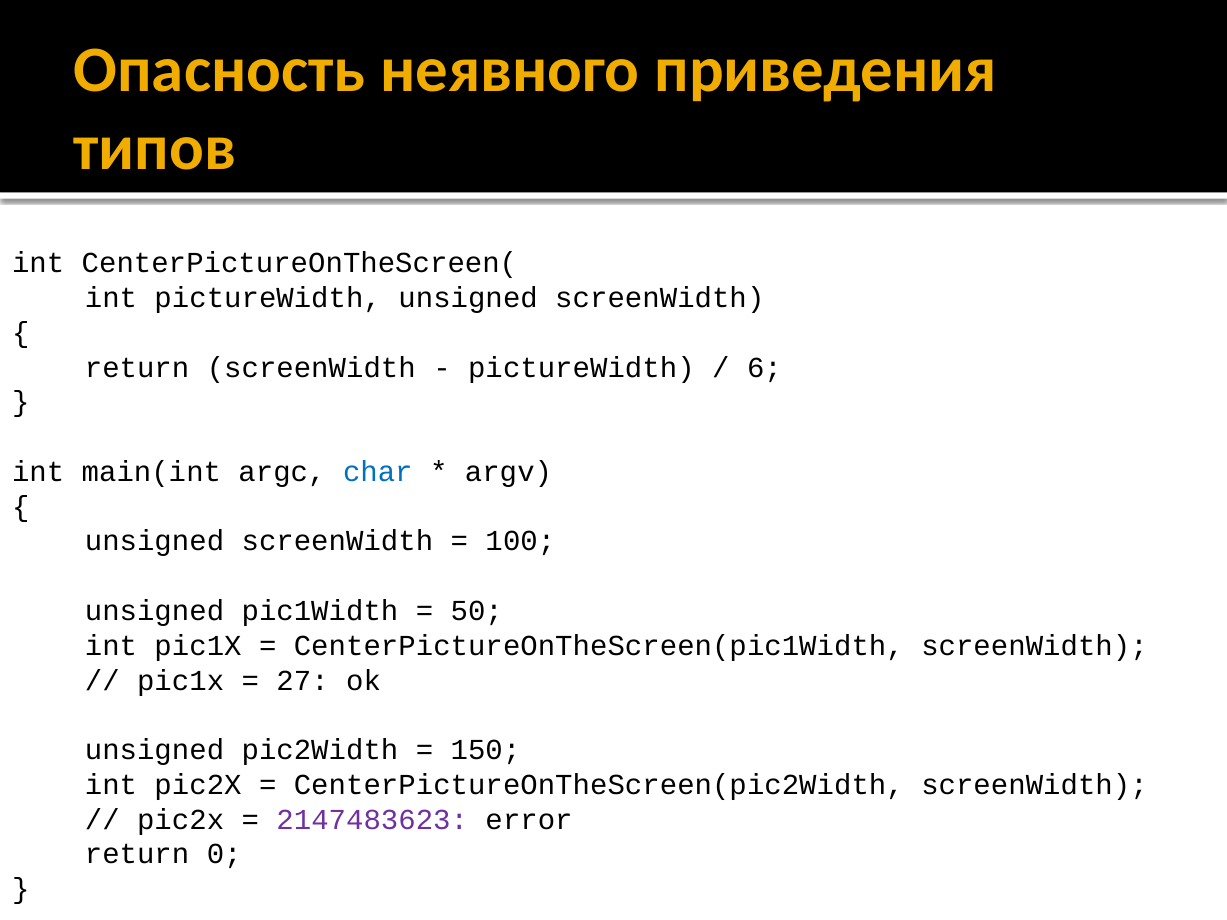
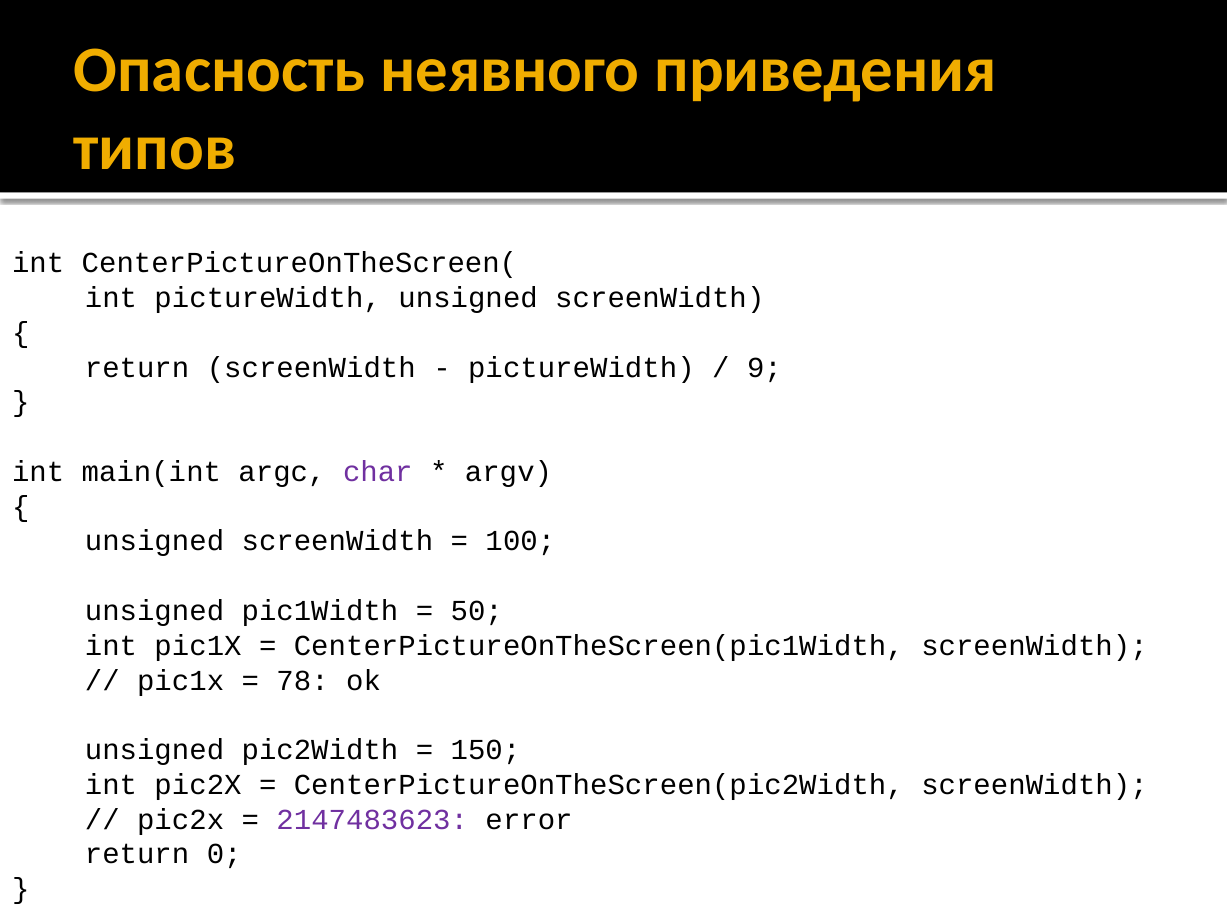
6: 6 -> 9
char colour: blue -> purple
27: 27 -> 78
